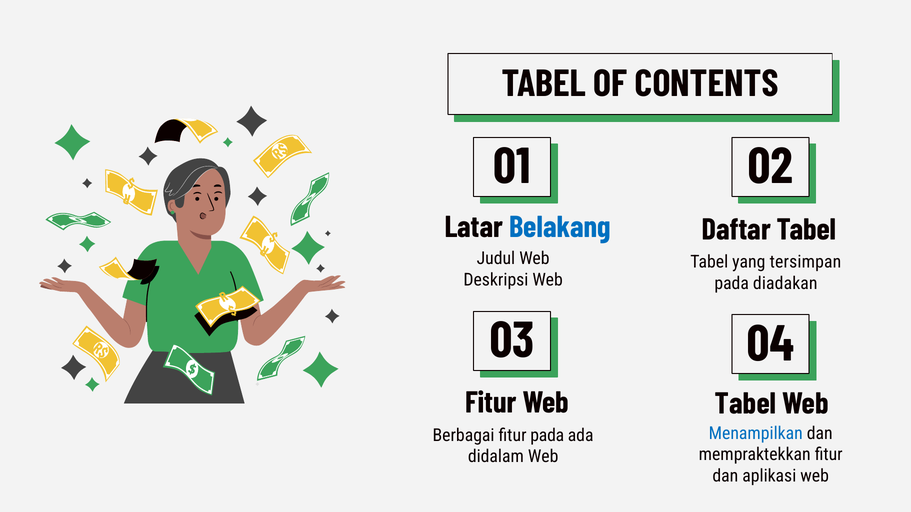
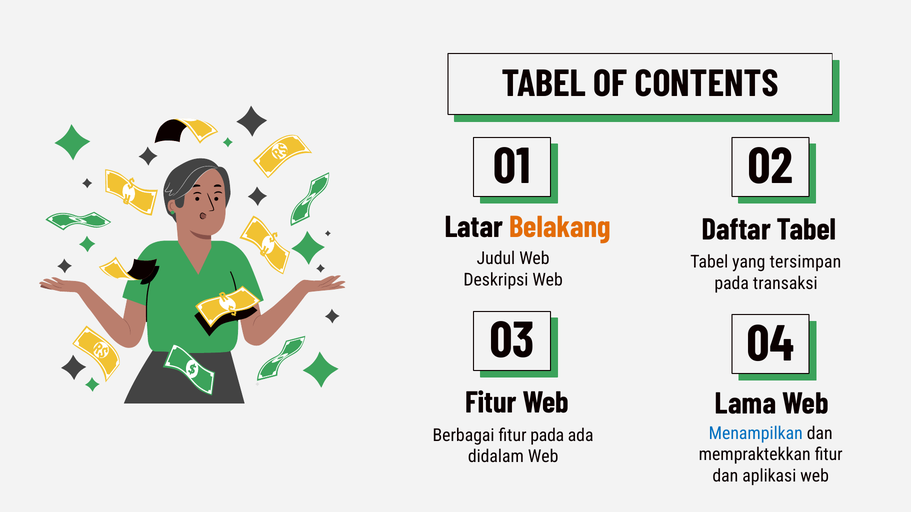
Belakang colour: blue -> orange
diadakan: diadakan -> transaksi
Tabel at (746, 404): Tabel -> Lama
